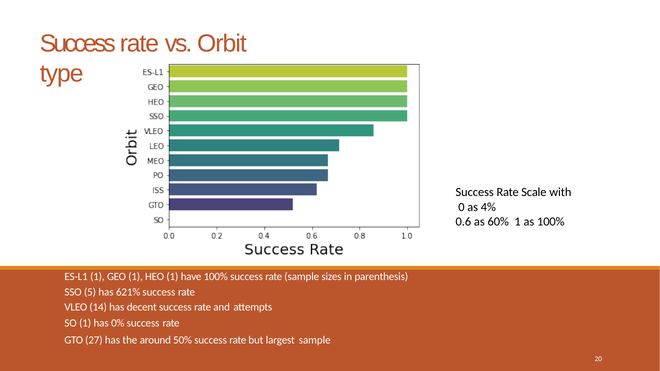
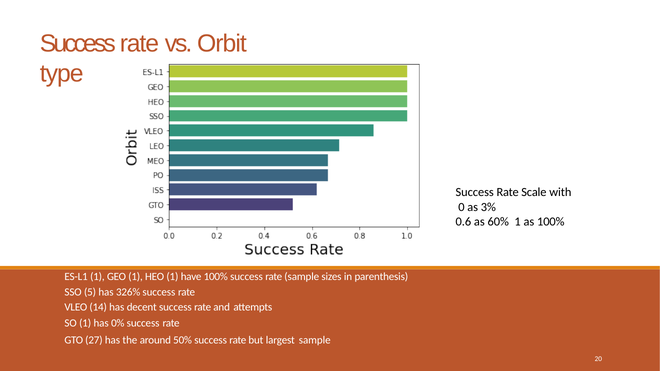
4%: 4% -> 3%
621%: 621% -> 326%
